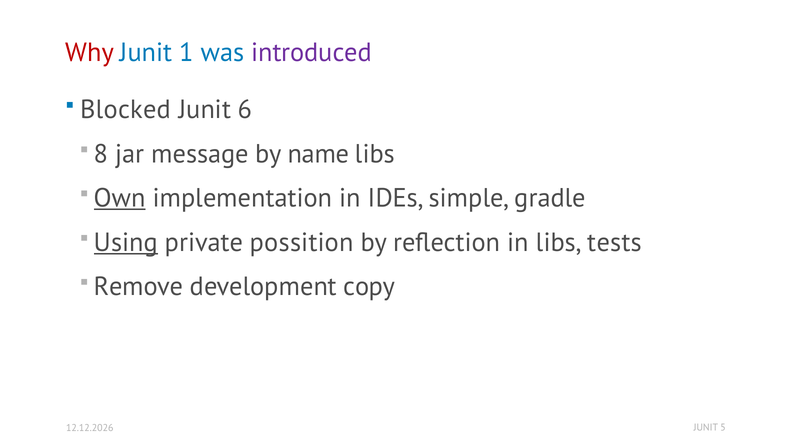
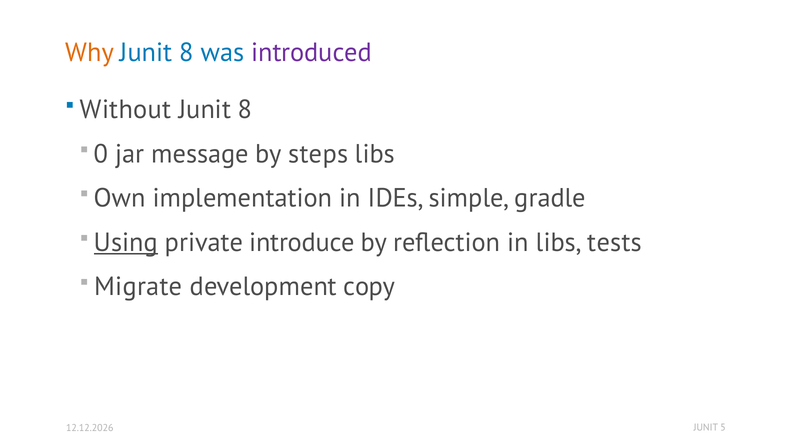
Why colour: red -> orange
1 at (186, 53): 1 -> 8
Blocked: Blocked -> Without
6 at (245, 110): 6 -> 8
8: 8 -> 0
name: name -> steps
Own underline: present -> none
possition: possition -> introduce
Remove: Remove -> Migrate
